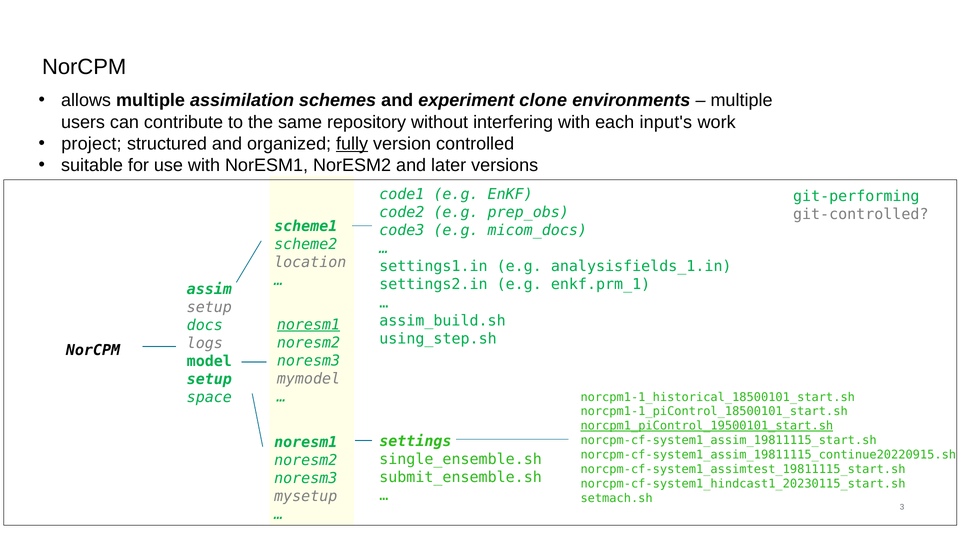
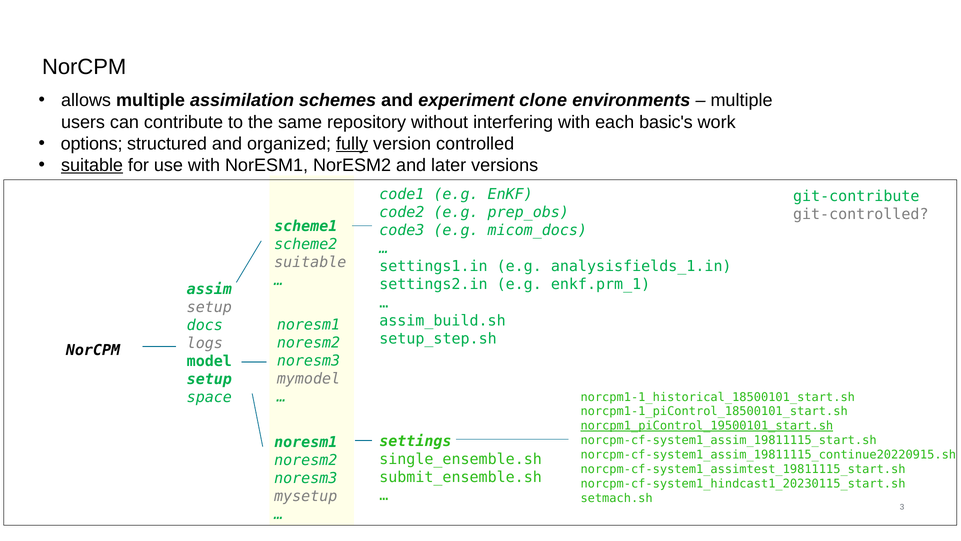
input's: input's -> basic's
project: project -> options
suitable at (92, 165) underline: none -> present
git-performing: git-performing -> git-contribute
location at (310, 262): location -> suitable
noresm1 at (309, 324) underline: present -> none
using_step.sh: using_step.sh -> setup_step.sh
